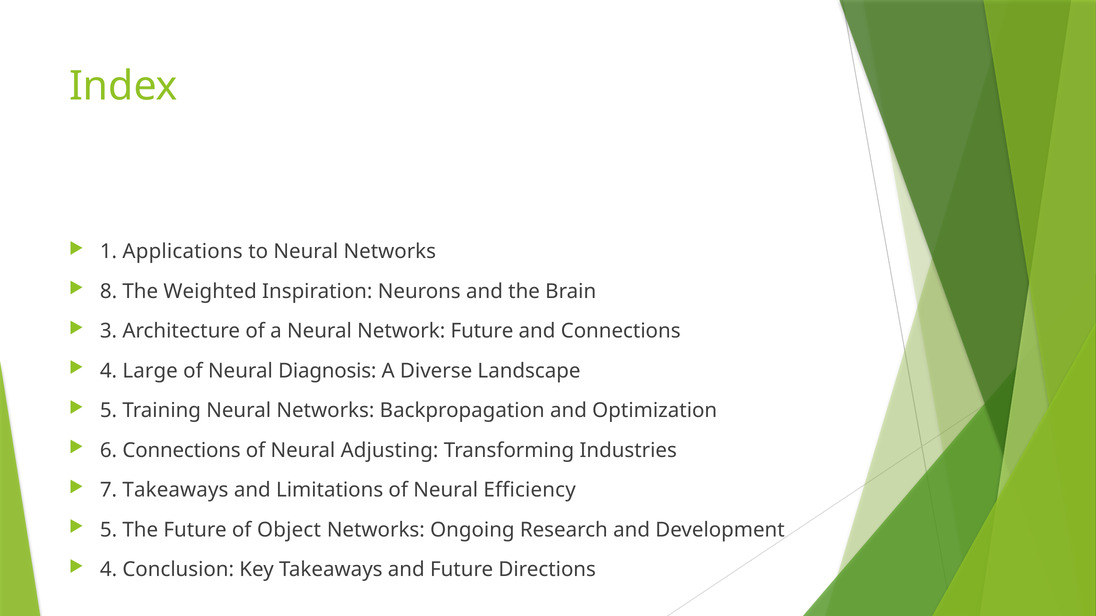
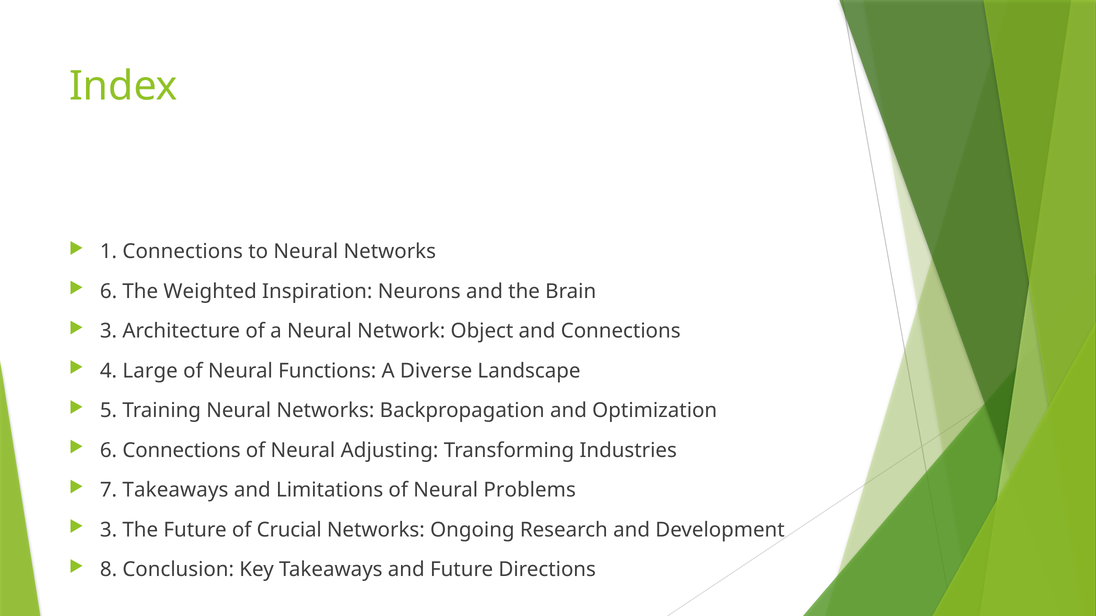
1 Applications: Applications -> Connections
8 at (109, 292): 8 -> 6
Network Future: Future -> Object
Diagnosis: Diagnosis -> Functions
Efficiency: Efficiency -> Problems
5 at (109, 530): 5 -> 3
Object: Object -> Crucial
4 at (109, 570): 4 -> 8
